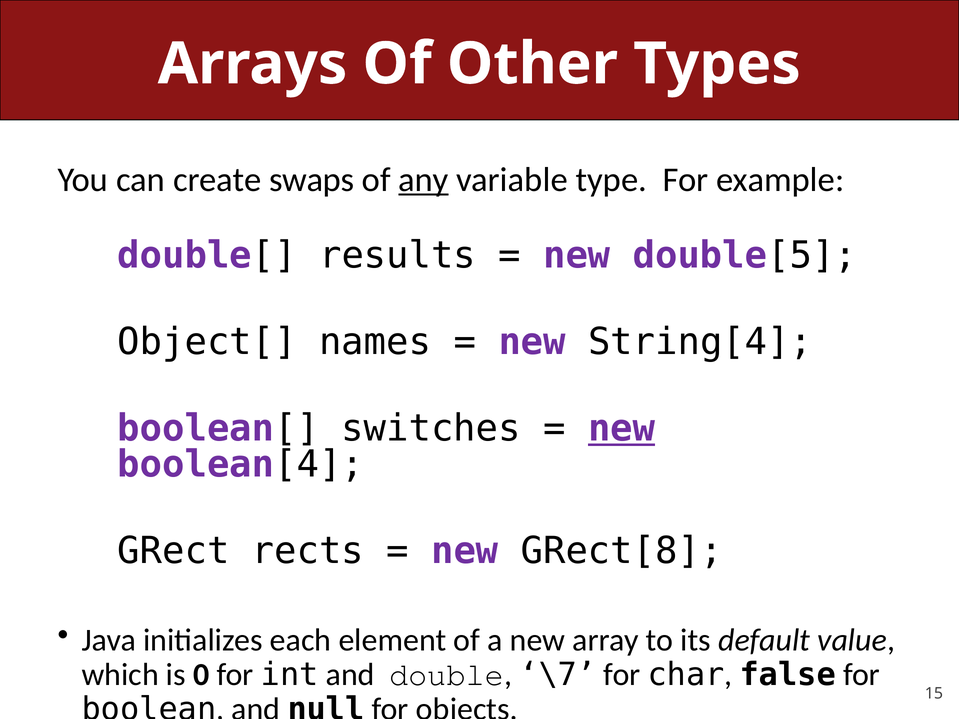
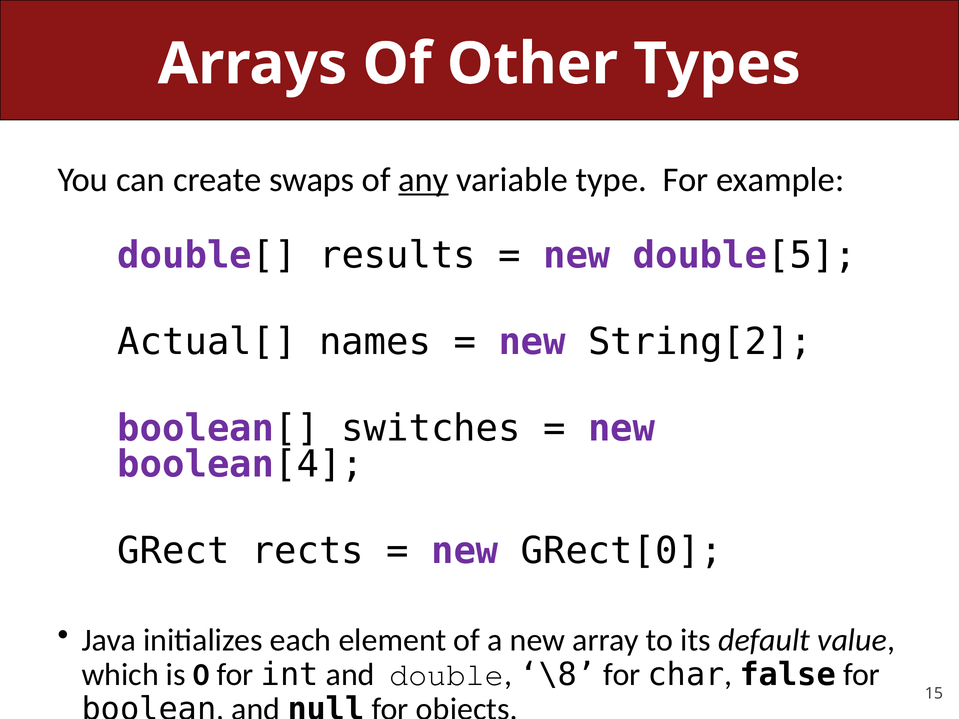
Object[: Object[ -> Actual[
String[4: String[4 -> String[2
new at (622, 429) underline: present -> none
GRect[8: GRect[8 -> GRect[0
\7: \7 -> \8
